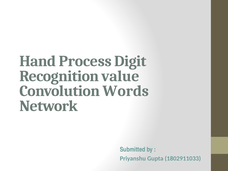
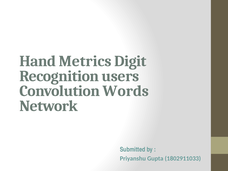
Process: Process -> Metrics
value: value -> users
